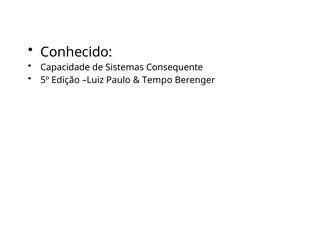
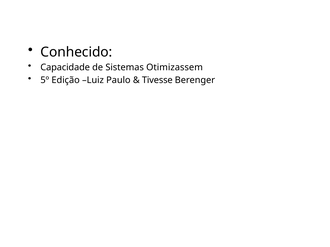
Consequente: Consequente -> Otimizassem
Tempo: Tempo -> Tivesse
